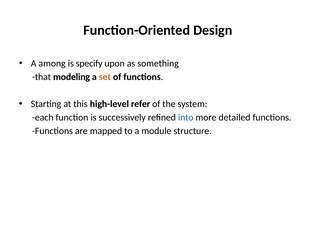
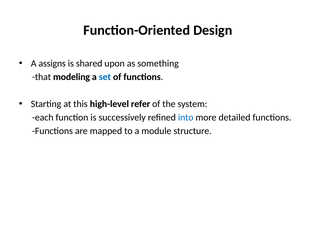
among: among -> assigns
specify: specify -> shared
set colour: orange -> blue
